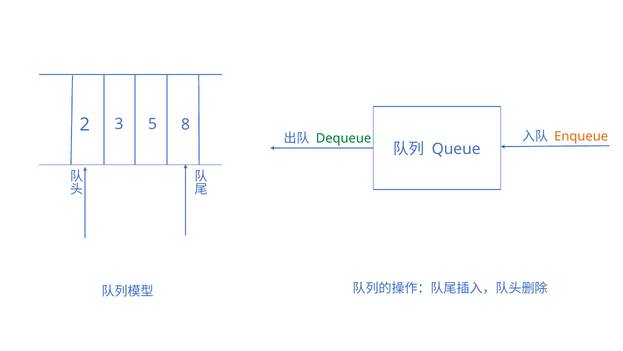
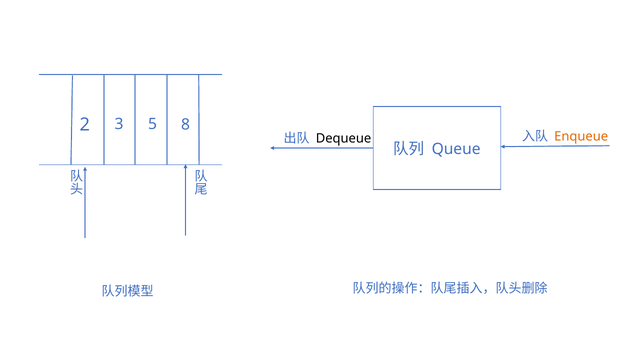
Dequeue colour: green -> black
